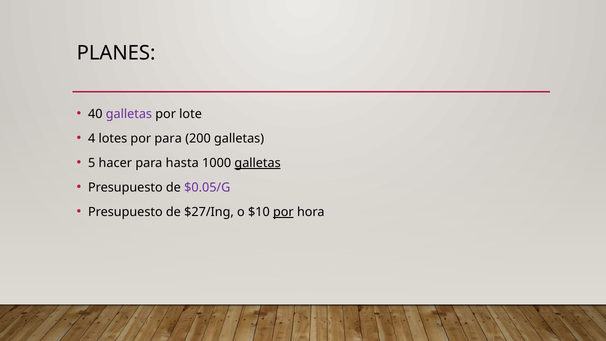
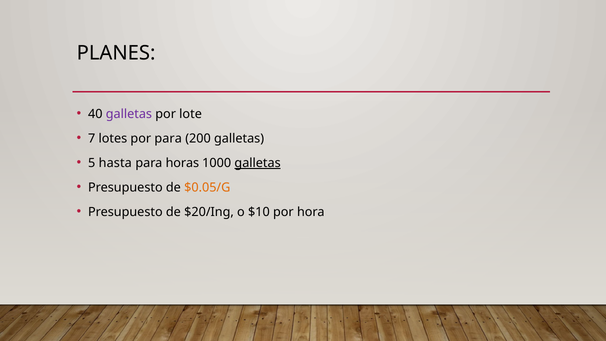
4: 4 -> 7
hacer: hacer -> hasta
hasta: hasta -> horas
$0.05/G colour: purple -> orange
$27/Ing: $27/Ing -> $20/Ing
por at (283, 212) underline: present -> none
